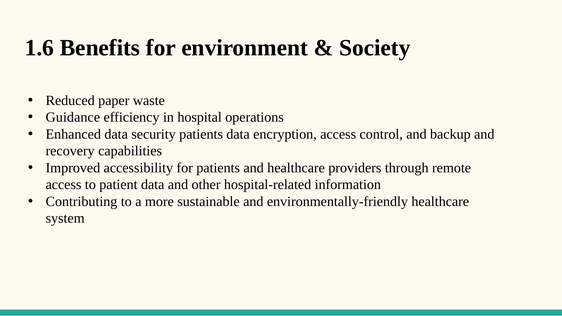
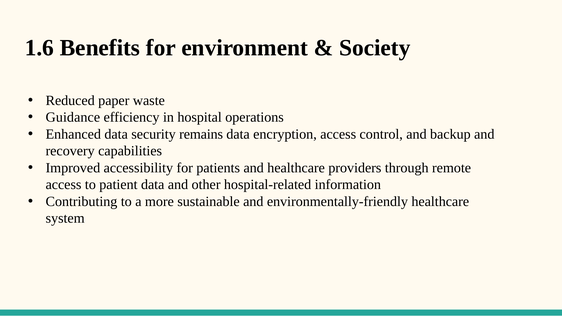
security patients: patients -> remains
